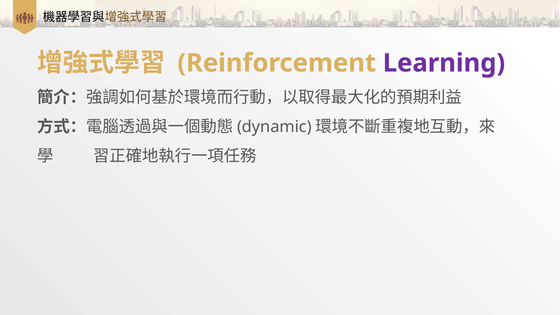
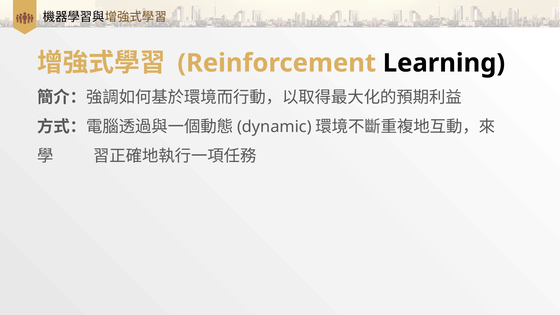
Learning colour: purple -> black
